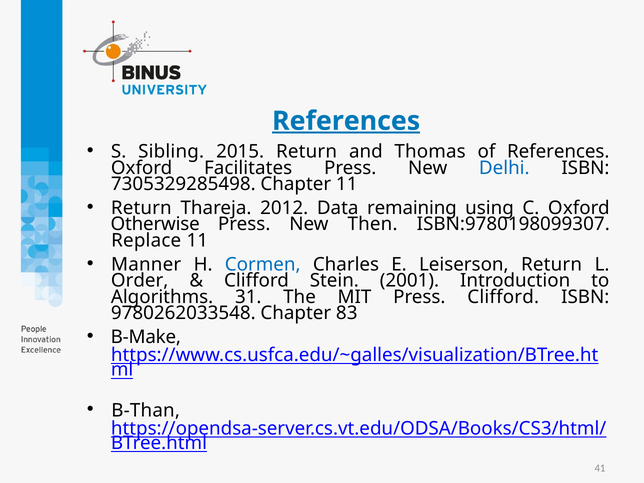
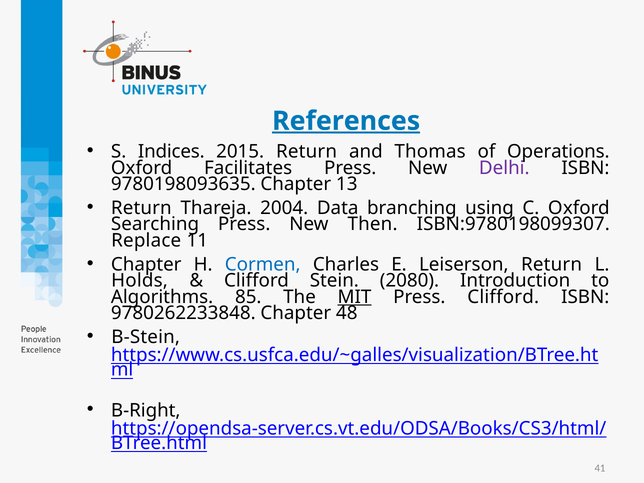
Sibling: Sibling -> Indices
of References: References -> Operations
Delhi colour: blue -> purple
7305329285498: 7305329285498 -> 9780198093635
Chapter 11: 11 -> 13
2012: 2012 -> 2004
remaining: remaining -> branching
Otherwise: Otherwise -> Searching
Manner at (146, 264): Manner -> Chapter
Order: Order -> Holds
2001: 2001 -> 2080
31: 31 -> 85
MIT underline: none -> present
9780262033548: 9780262033548 -> 9780262233848
83: 83 -> 48
B-Make: B-Make -> B-Stein
B-Than: B-Than -> B-Right
